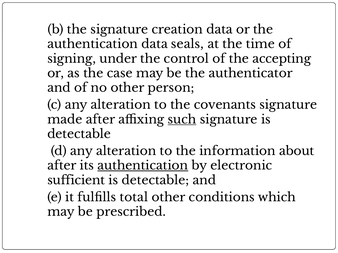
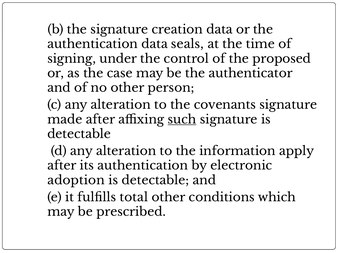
accepting: accepting -> proposed
about: about -> apply
authentication at (143, 166) underline: present -> none
sufficient: sufficient -> adoption
